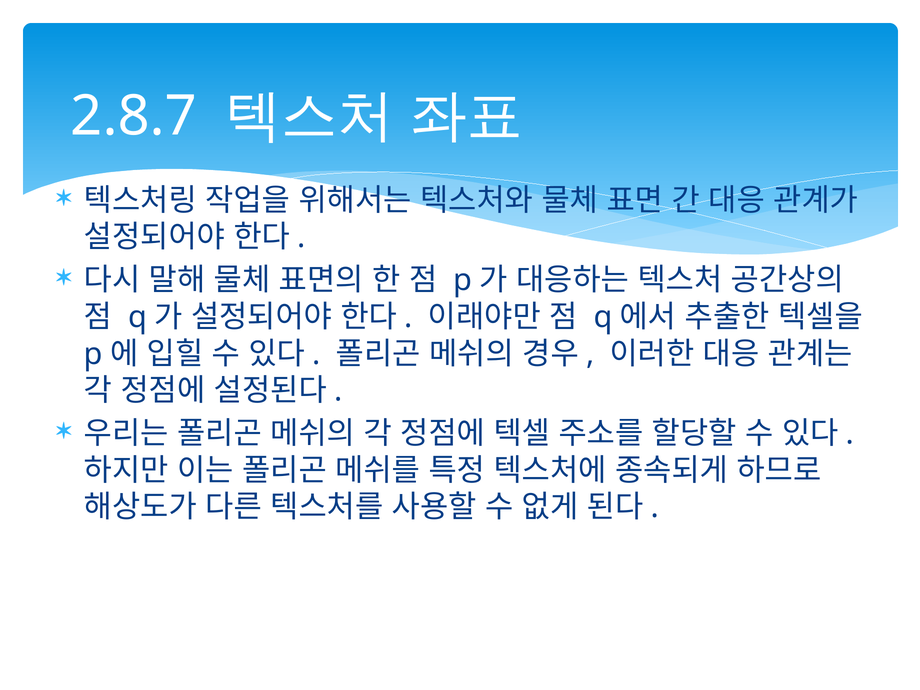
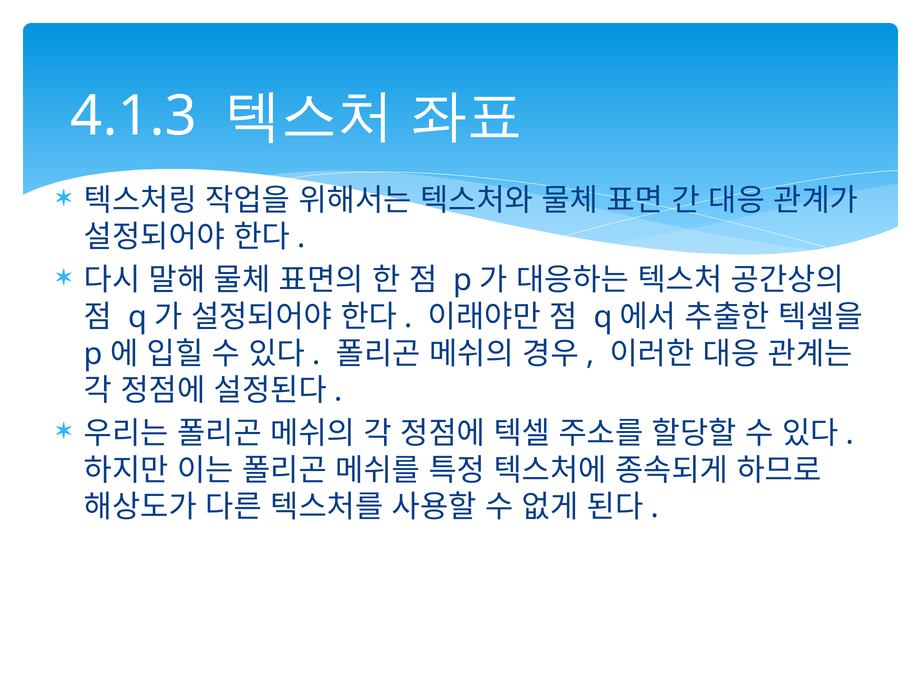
2.8.7: 2.8.7 -> 4.1.3
